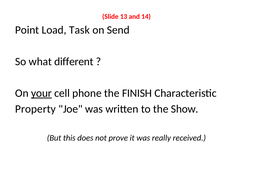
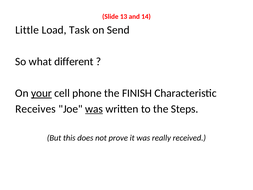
Point: Point -> Little
Property: Property -> Receives
was at (94, 109) underline: none -> present
Show: Show -> Steps
